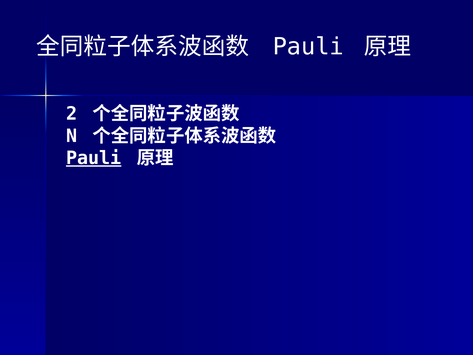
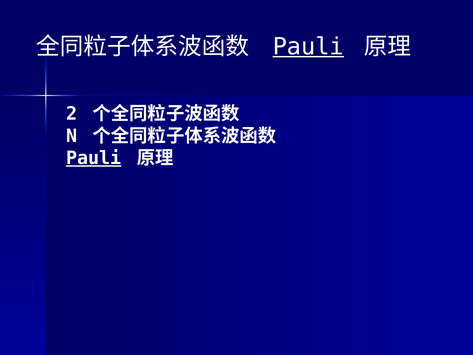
Pauli at (308, 47) underline: none -> present
